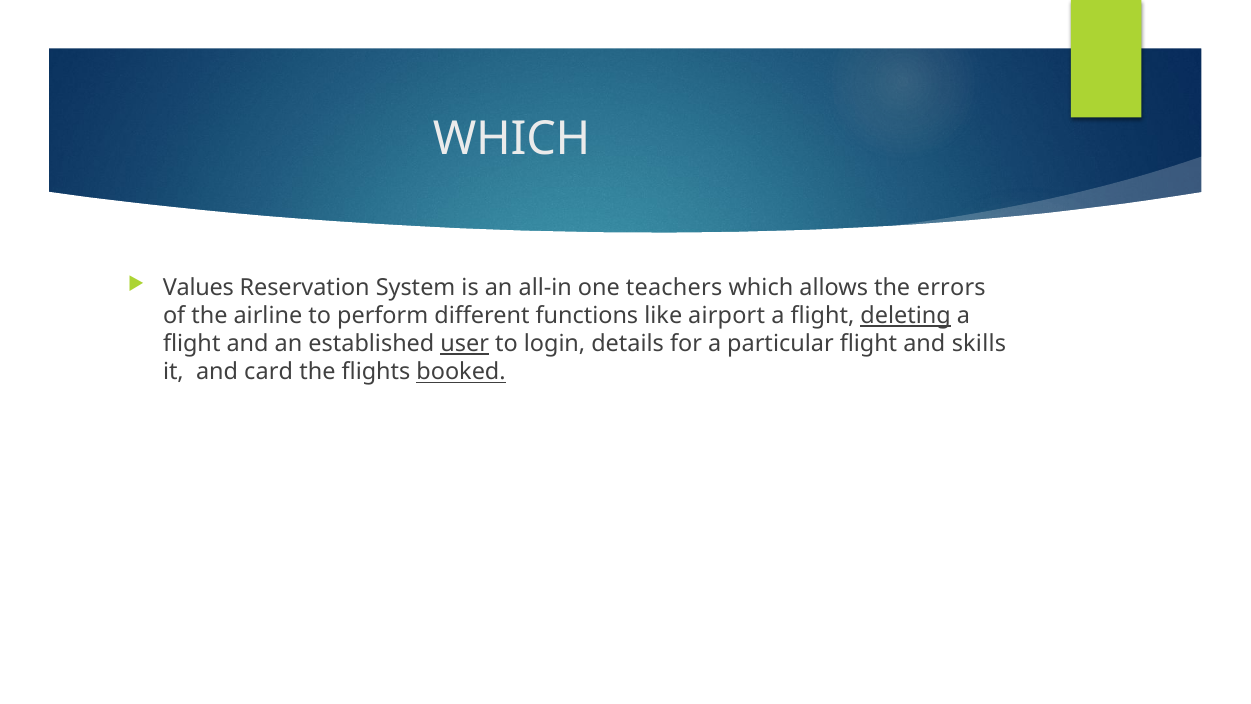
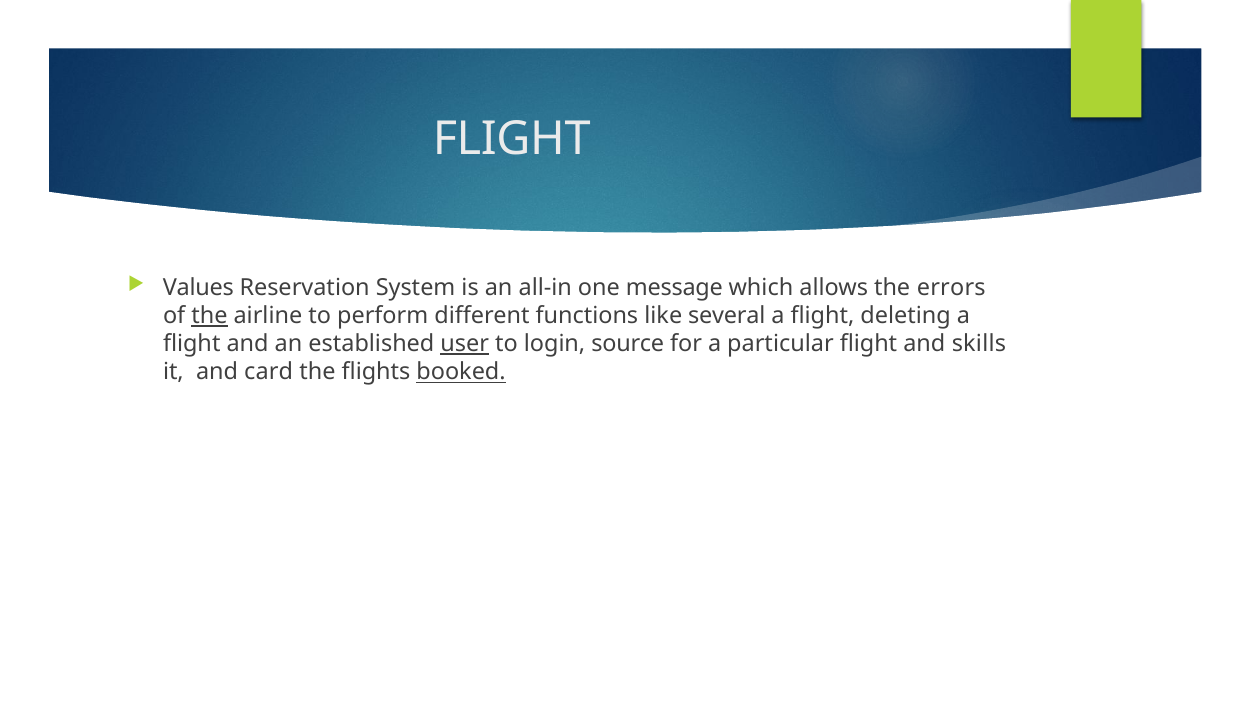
WHICH at (512, 139): WHICH -> FLIGHT
teachers: teachers -> message
the at (209, 316) underline: none -> present
airport: airport -> several
deleting underline: present -> none
details: details -> source
